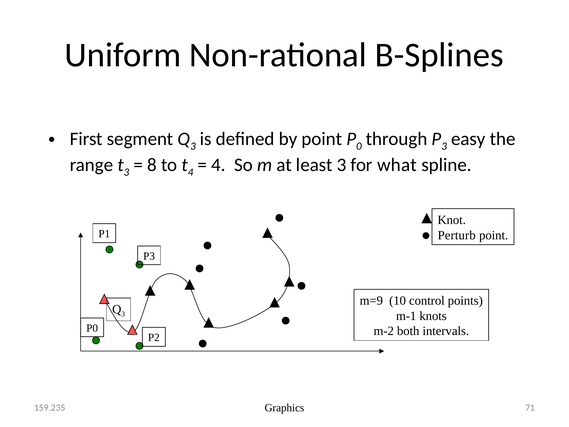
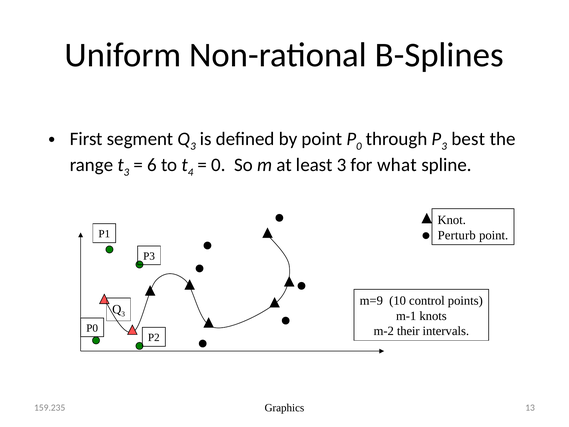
easy: easy -> best
8: 8 -> 6
4 at (218, 165): 4 -> 0
both: both -> their
71: 71 -> 13
